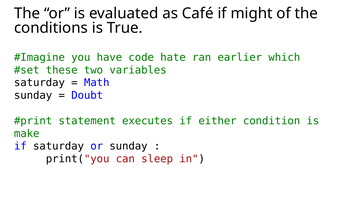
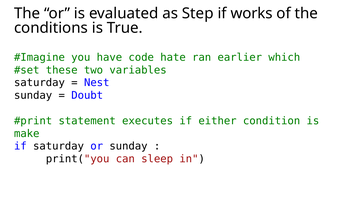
Café: Café -> Step
might: might -> works
Math: Math -> Nest
